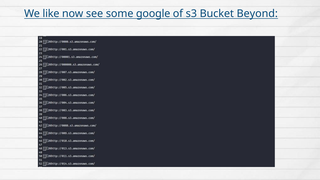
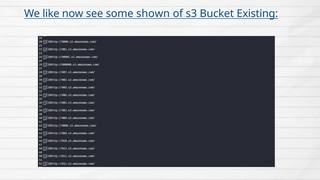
google: google -> shown
Beyond: Beyond -> Existing
